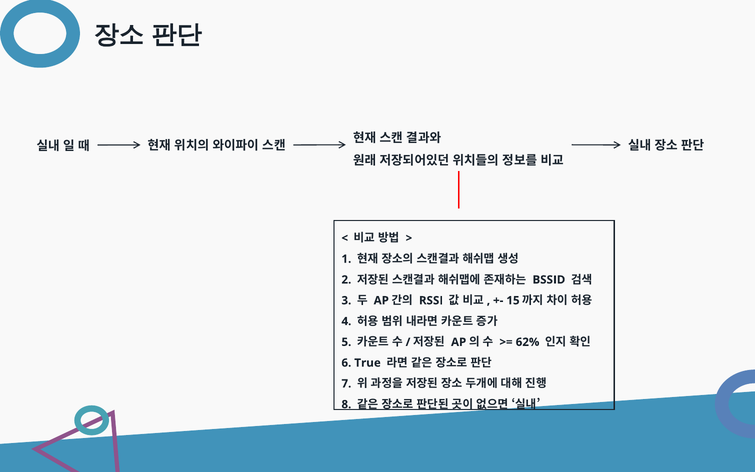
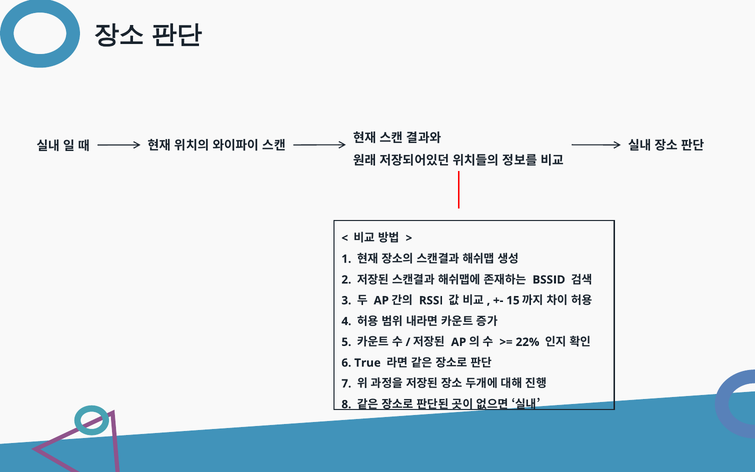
62%: 62% -> 22%
